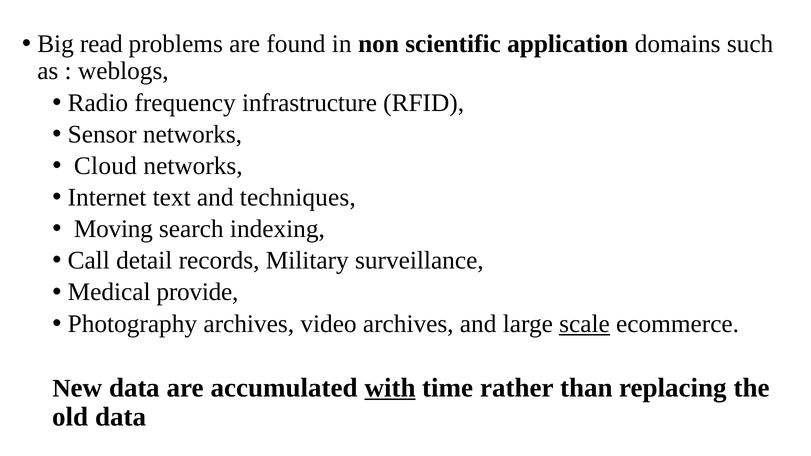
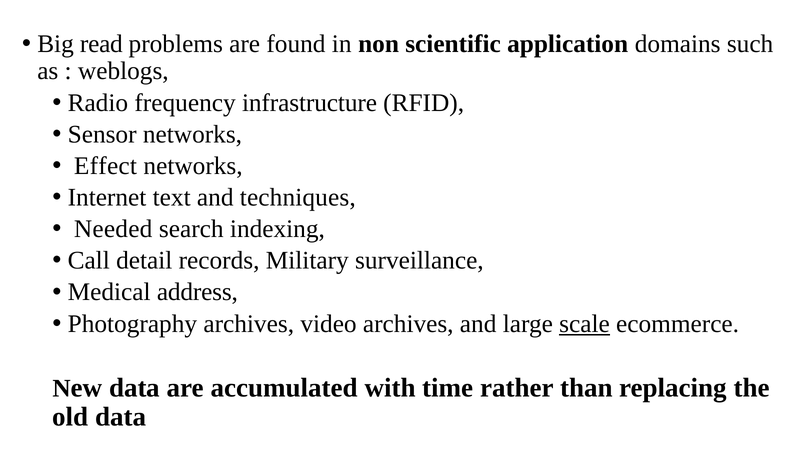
Cloud: Cloud -> Effect
Moving: Moving -> Needed
provide: provide -> address
with underline: present -> none
